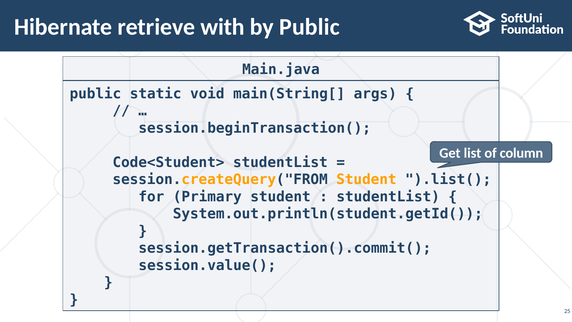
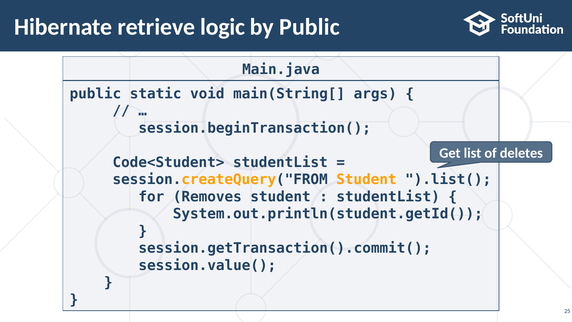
with: with -> logic
column: column -> deletes
Primary: Primary -> Removes
